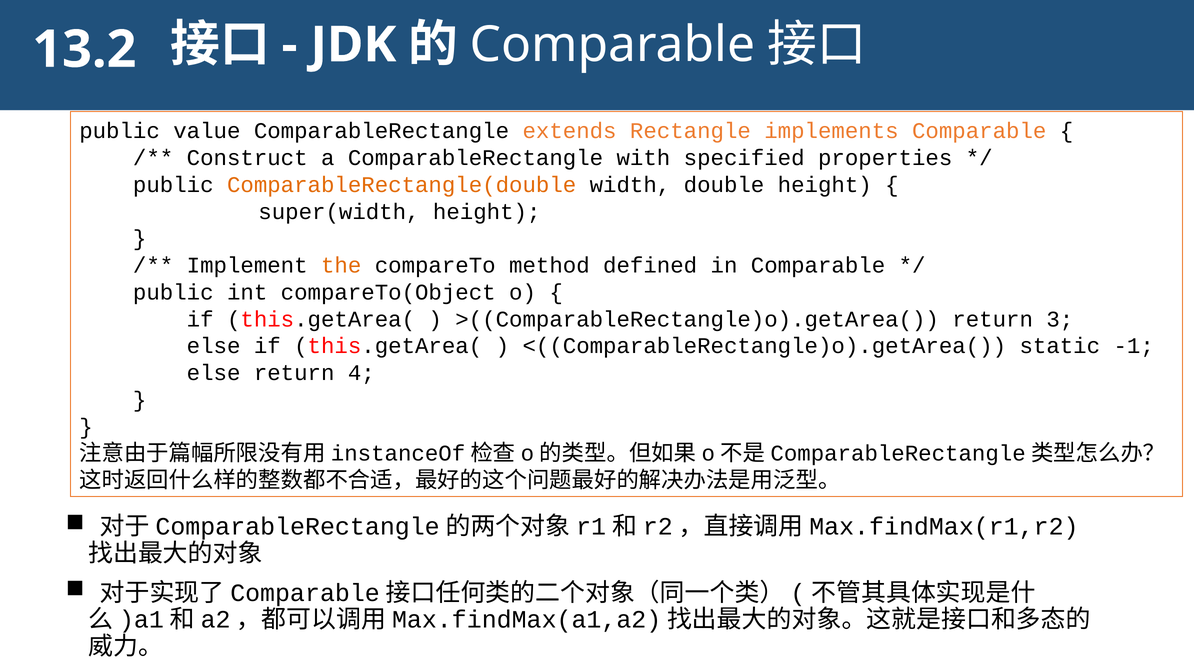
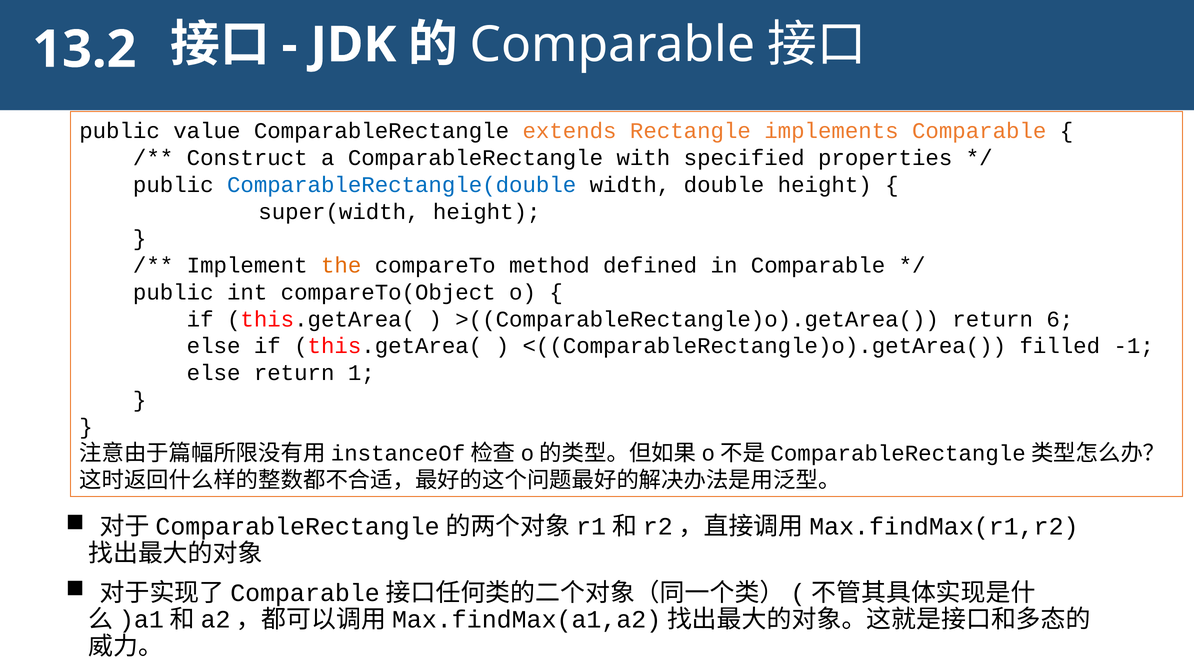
ComparableRectangle(double colour: orange -> blue
3: 3 -> 6
static: static -> filled
4: 4 -> 1
